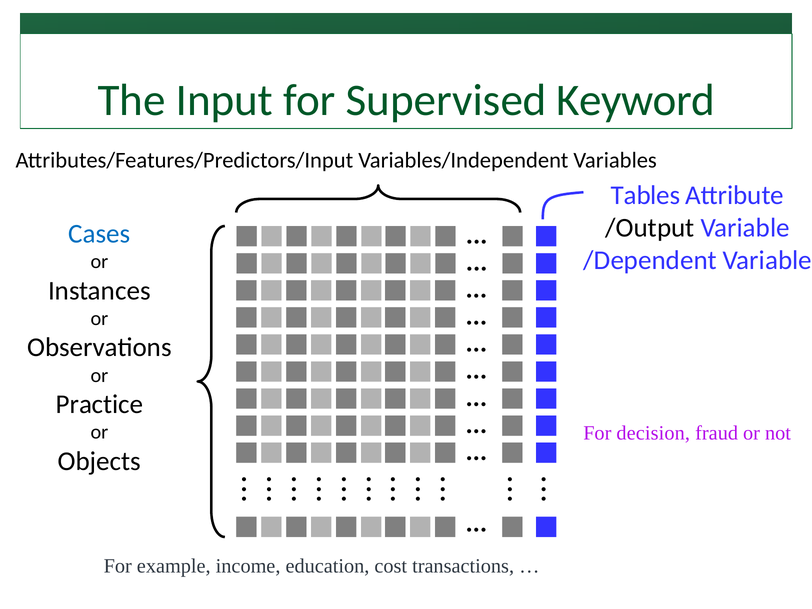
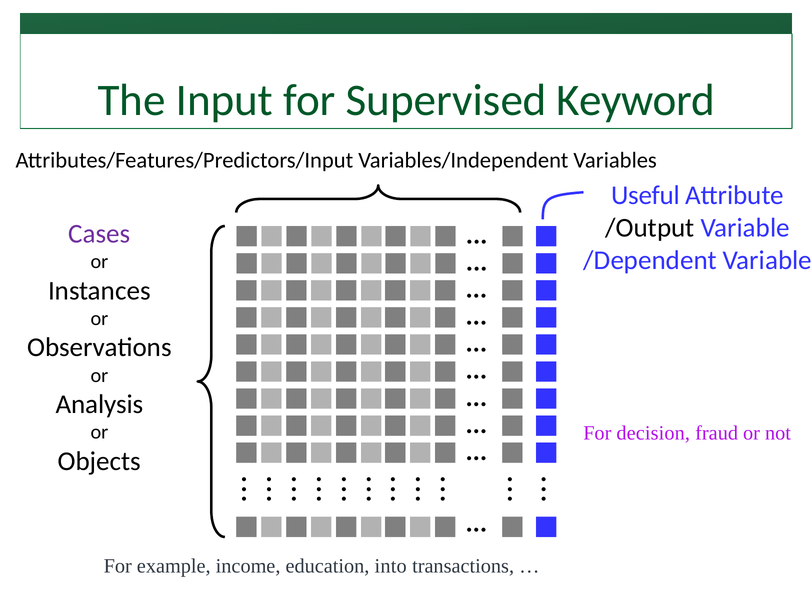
Tables: Tables -> Useful
Cases colour: blue -> purple
Practice: Practice -> Analysis
cost: cost -> into
